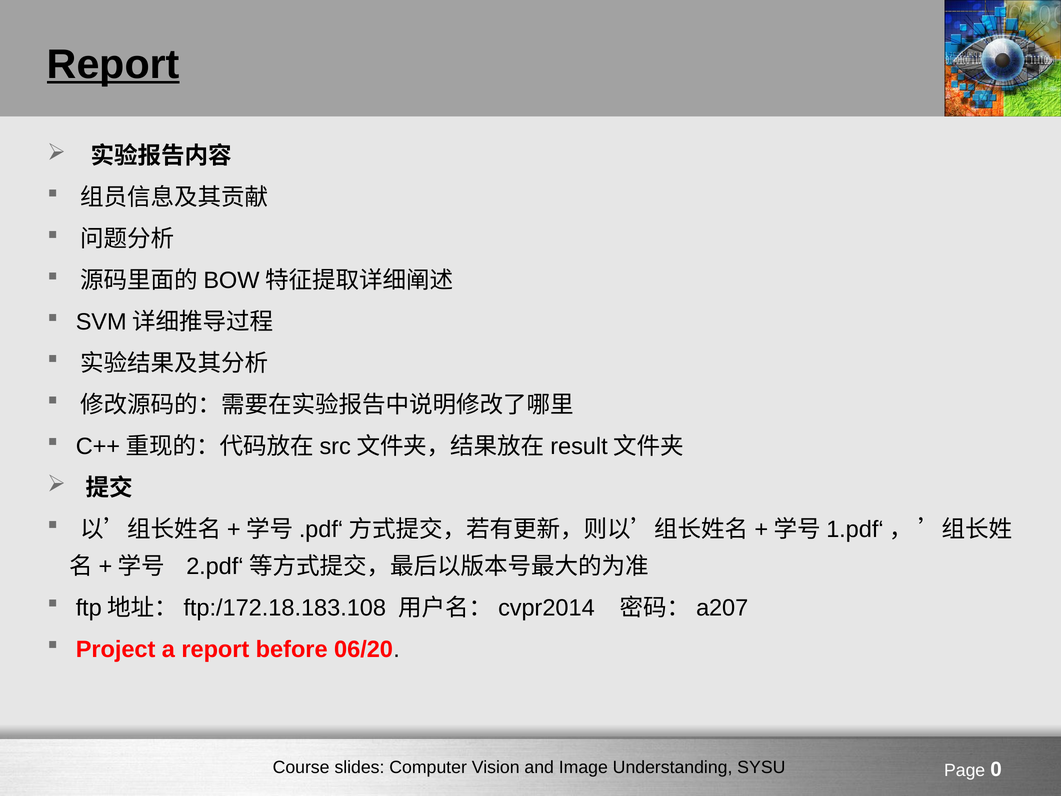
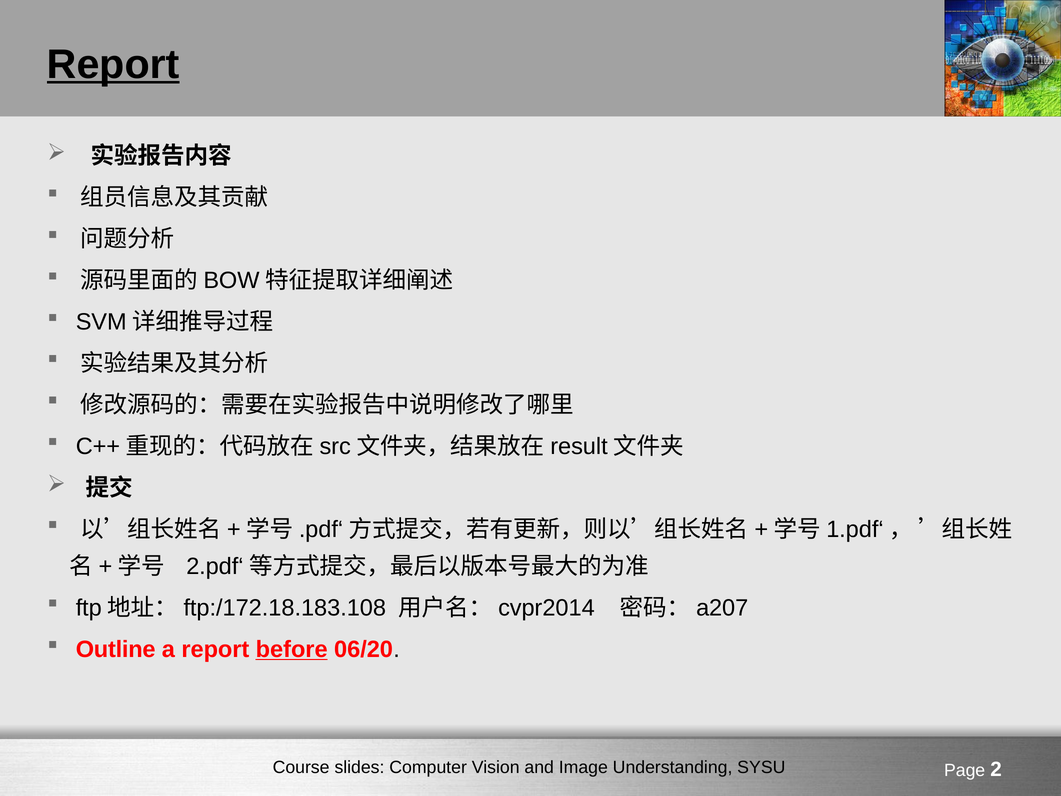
Project: Project -> Outline
before underline: none -> present
0: 0 -> 2
